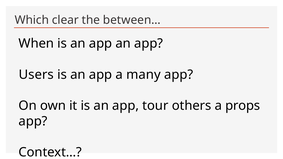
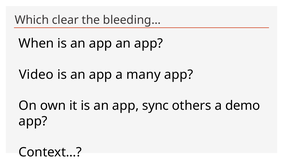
between…: between… -> bleeding…
Users: Users -> Video
tour: tour -> sync
props: props -> demo
